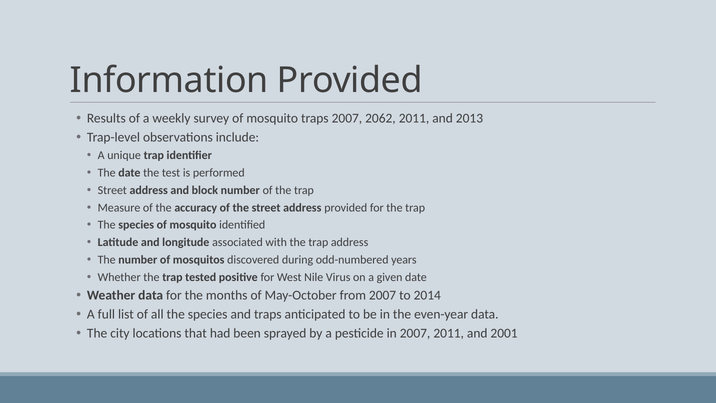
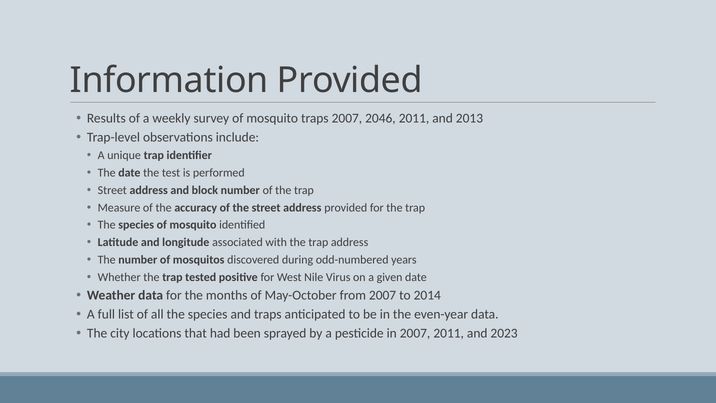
2062: 2062 -> 2046
2001: 2001 -> 2023
